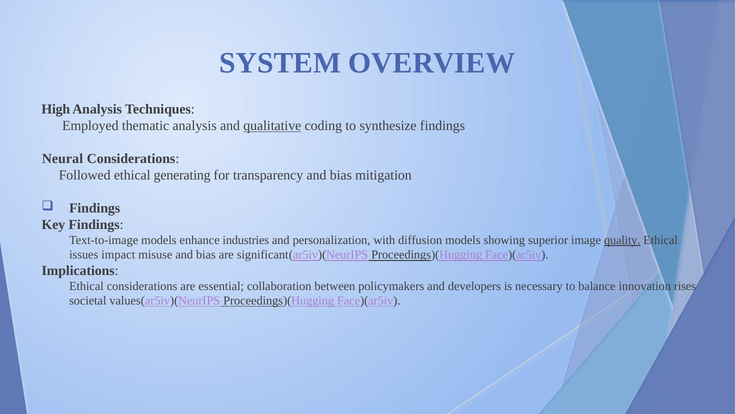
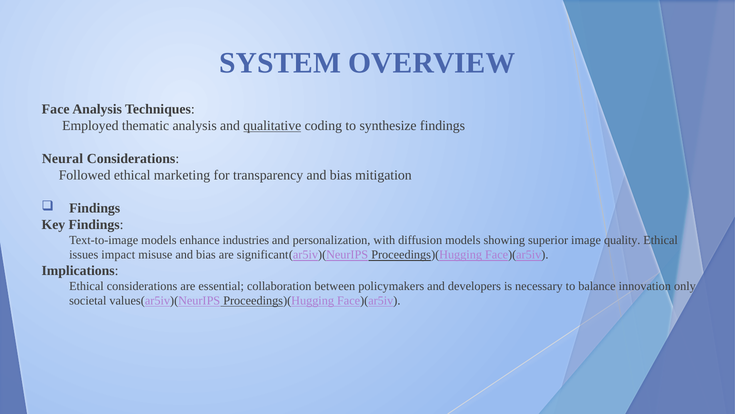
High at (56, 109): High -> Face
generating: generating -> marketing
quality underline: present -> none
rises: rises -> only
